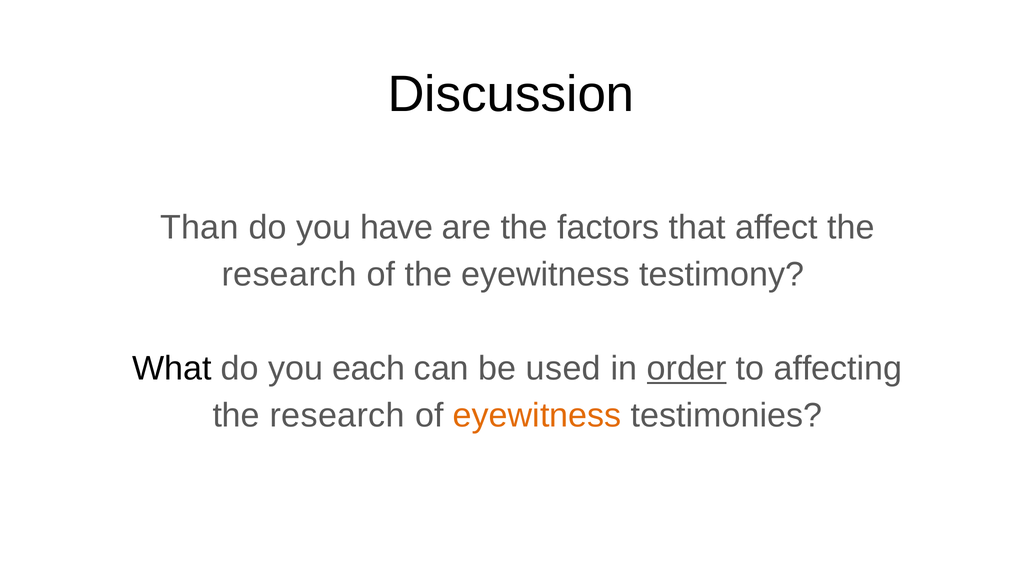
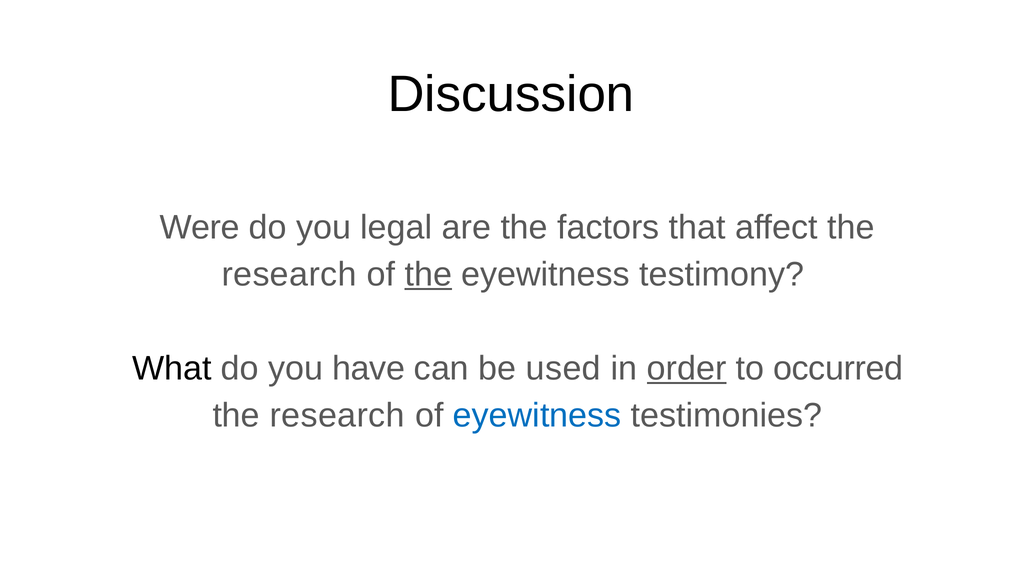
Than: Than -> Were
have: have -> legal
the at (428, 274) underline: none -> present
each: each -> have
affecting: affecting -> occurred
eyewitness at (537, 415) colour: orange -> blue
